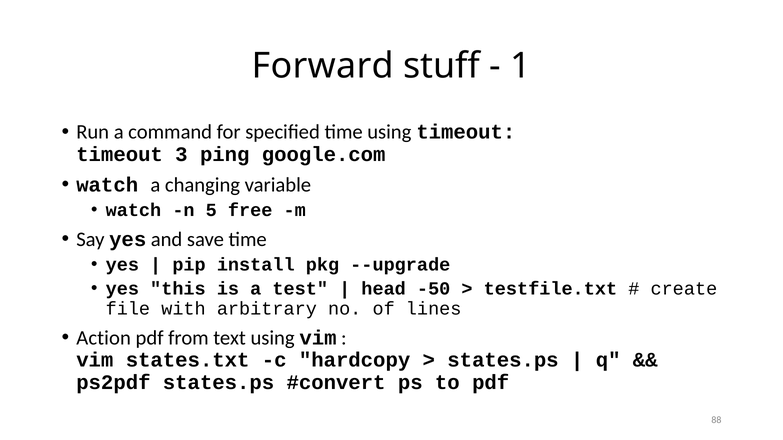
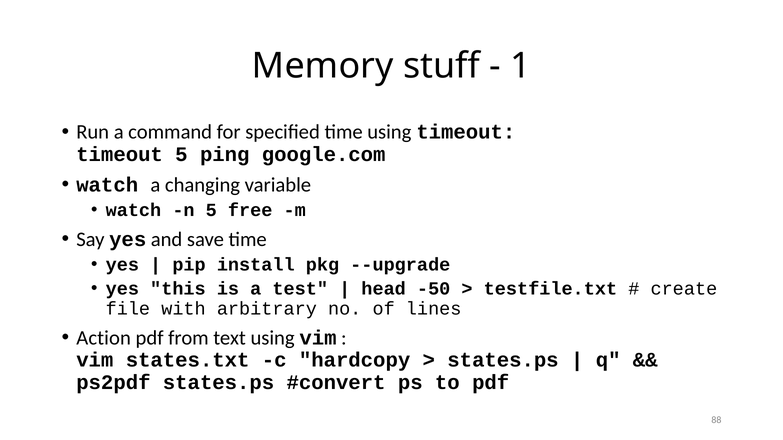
Forward: Forward -> Memory
timeout 3: 3 -> 5
